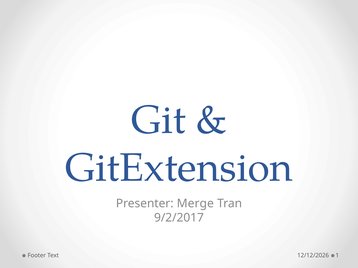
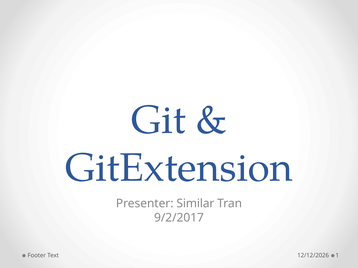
Merge: Merge -> Similar
